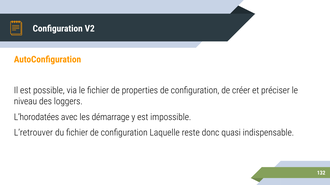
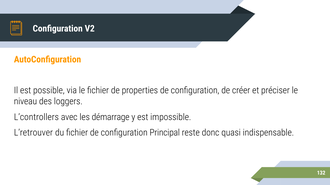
L’horodatées: L’horodatées -> L’controllers
Laquelle: Laquelle -> Principal
